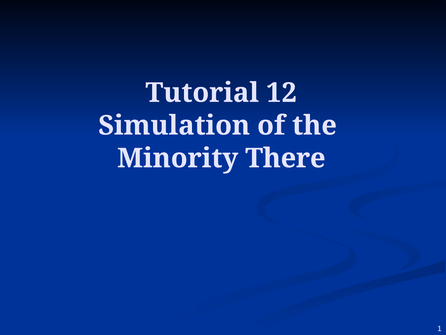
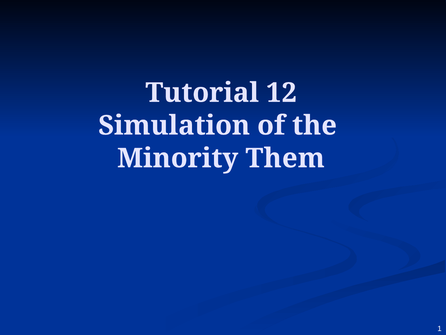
There: There -> Them
